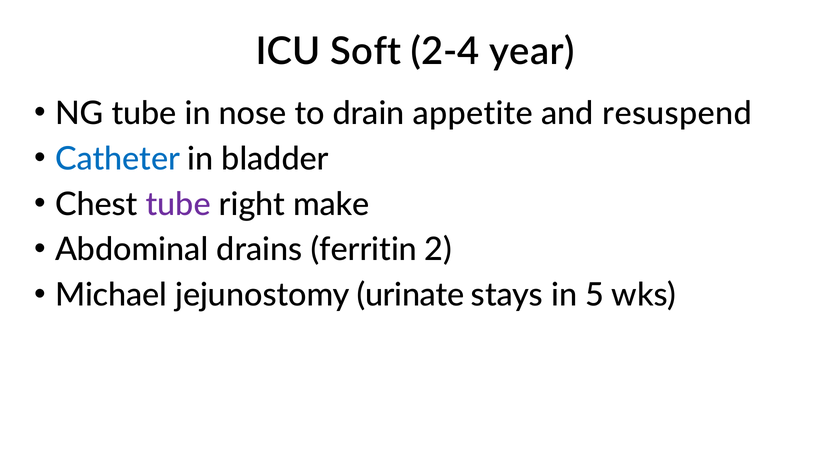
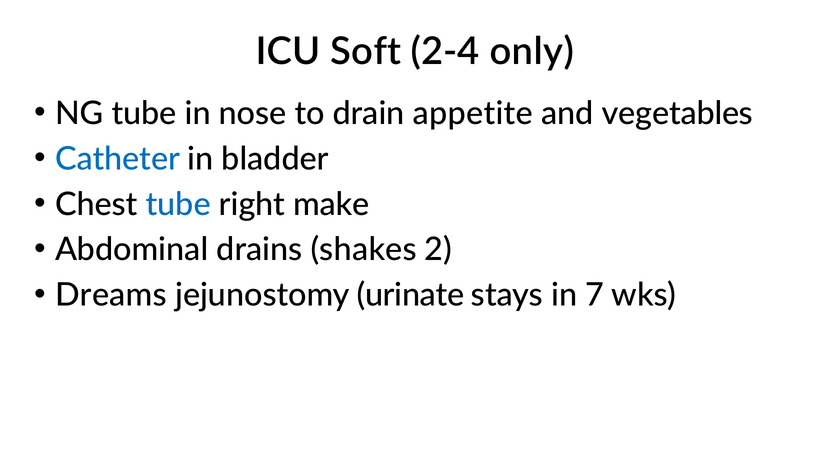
year: year -> only
resuspend: resuspend -> vegetables
tube at (178, 204) colour: purple -> blue
ferritin: ferritin -> shakes
Michael: Michael -> Dreams
5: 5 -> 7
